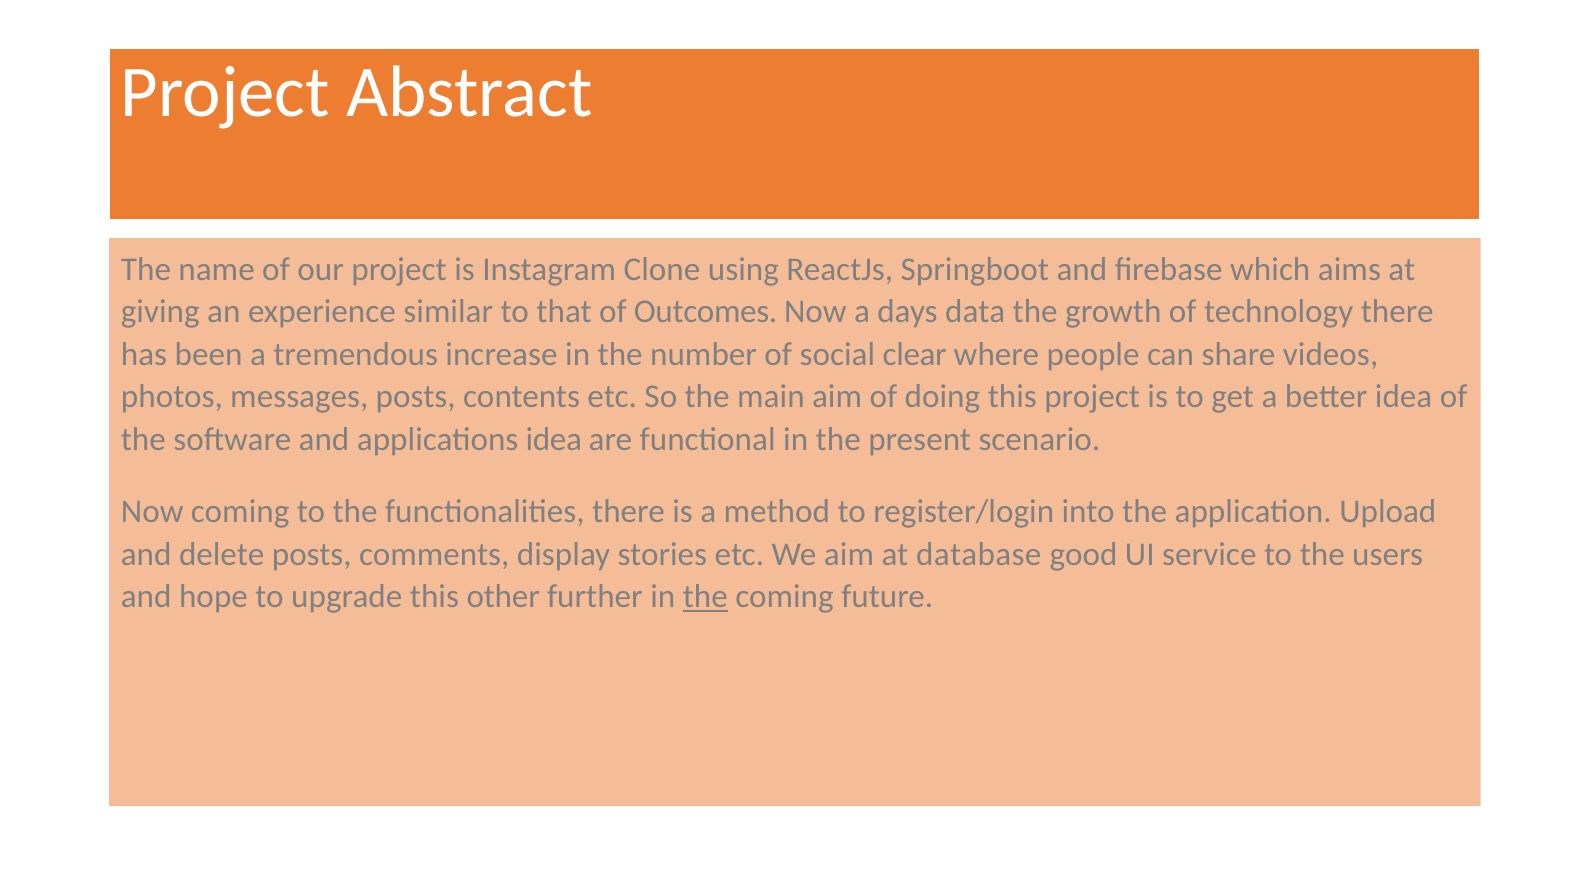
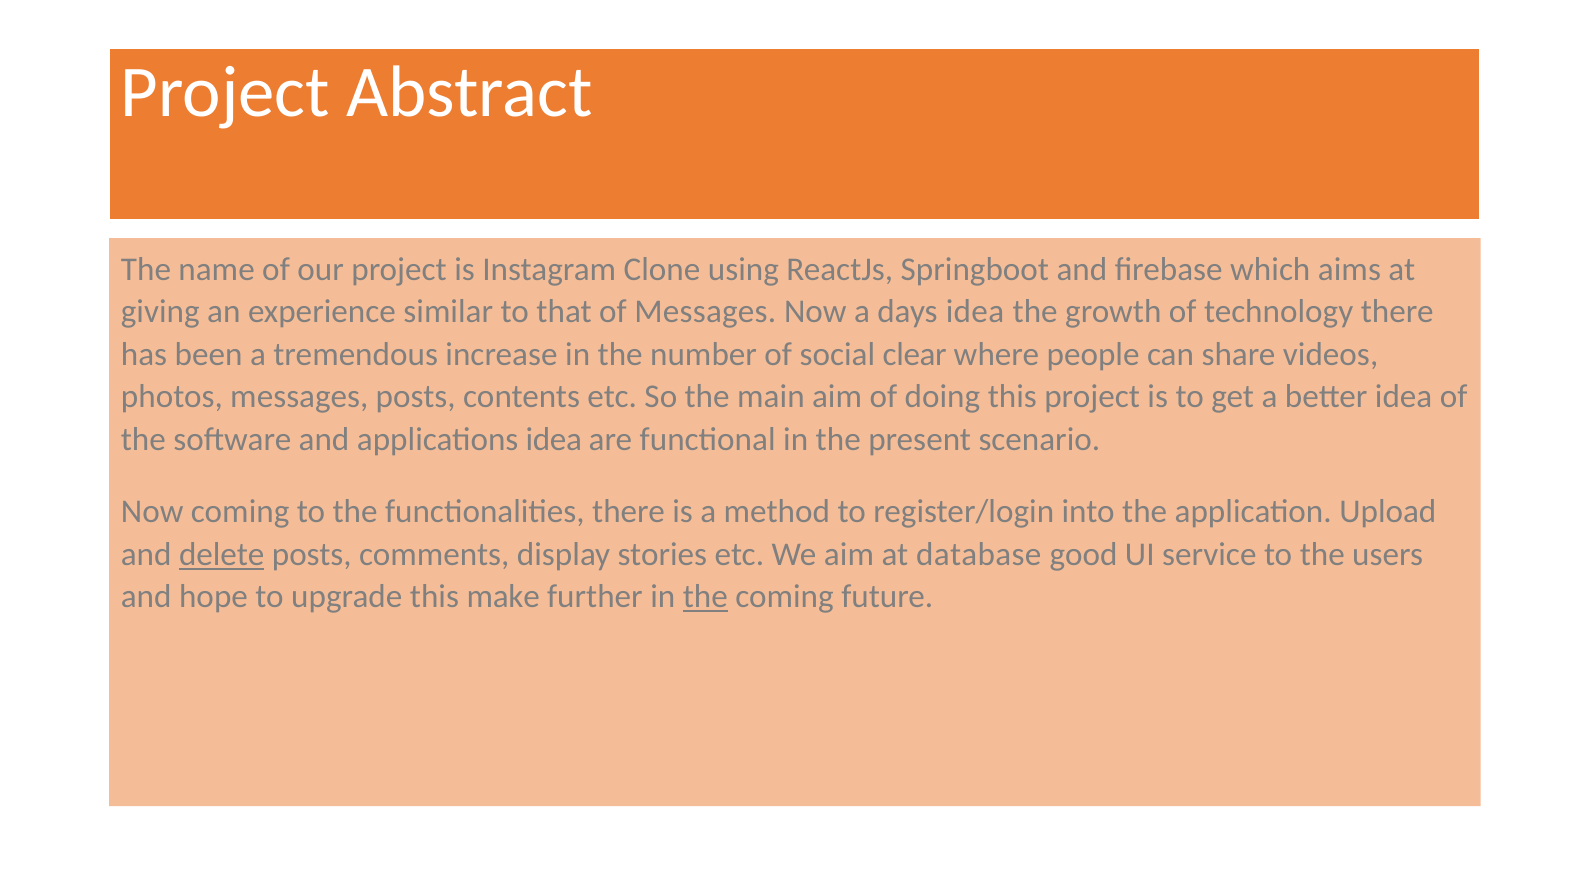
of Outcomes: Outcomes -> Messages
days data: data -> idea
delete underline: none -> present
other: other -> make
